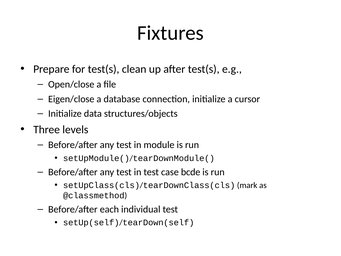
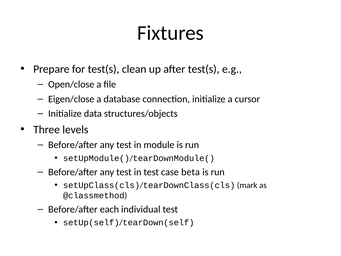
bcde: bcde -> beta
